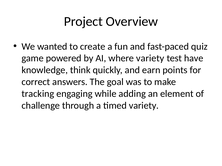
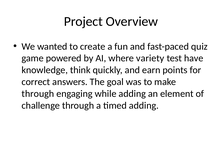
tracking at (38, 94): tracking -> through
timed variety: variety -> adding
